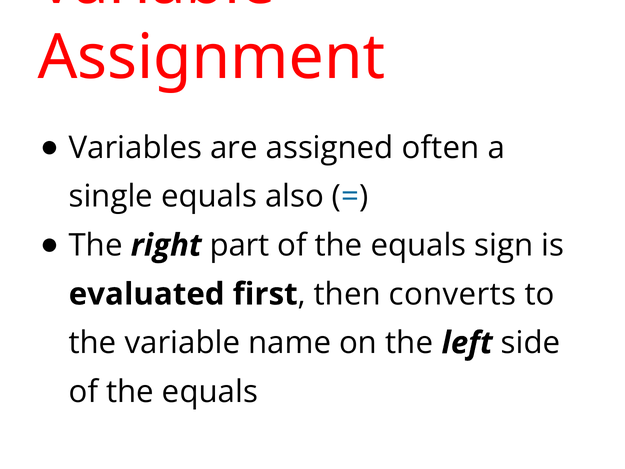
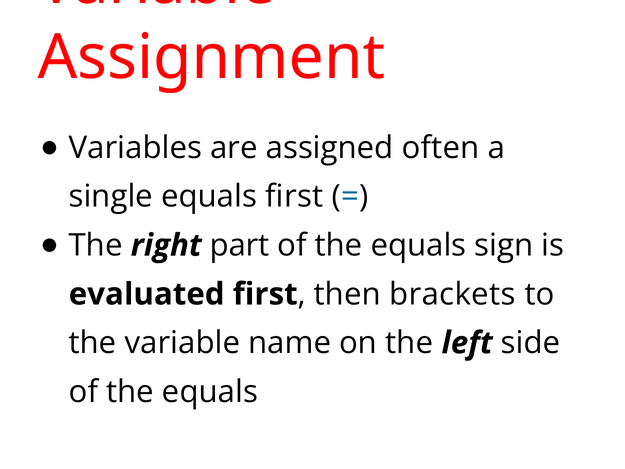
equals also: also -> first
converts: converts -> brackets
